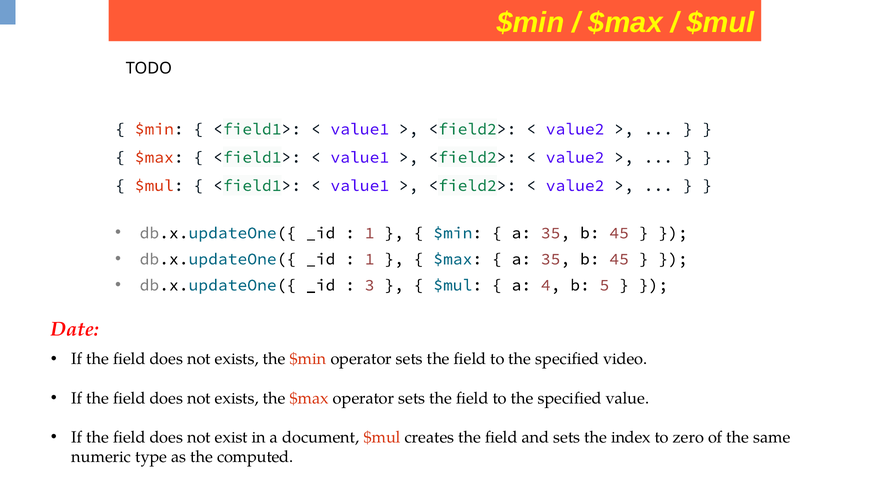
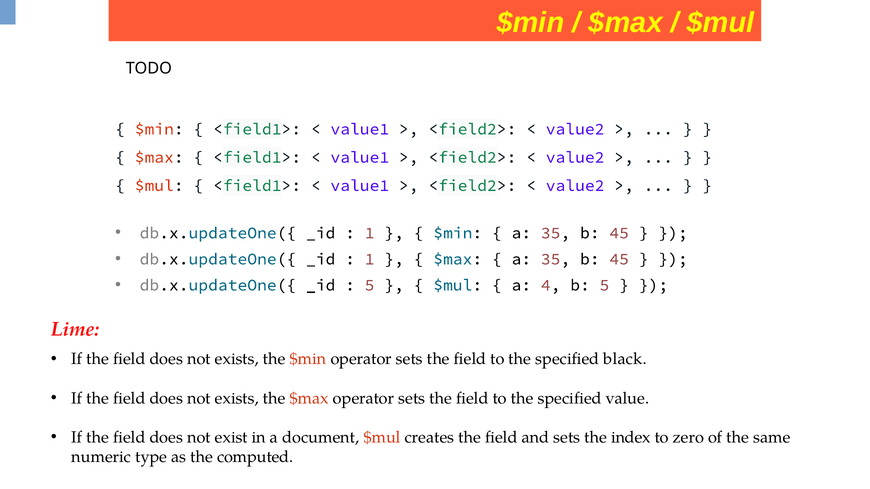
3 at (370, 285): 3 -> 5
Date: Date -> Lime
video: video -> black
